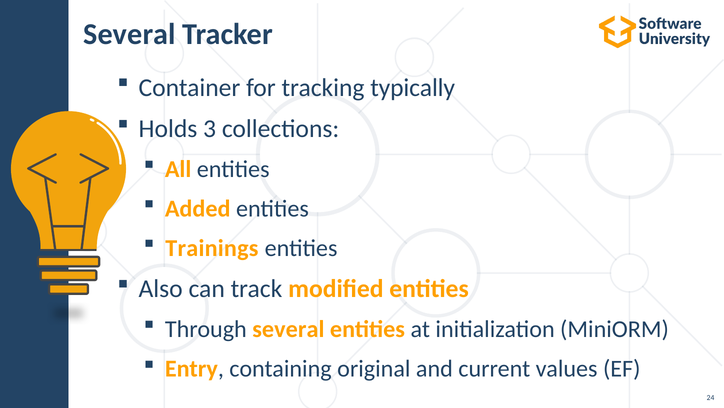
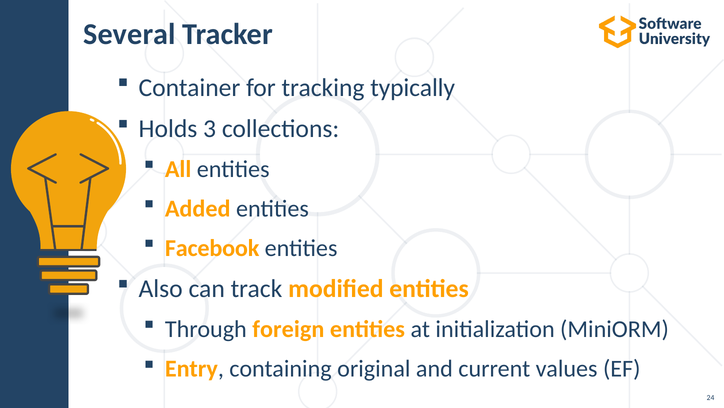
Trainings: Trainings -> Facebook
Through several: several -> foreign
